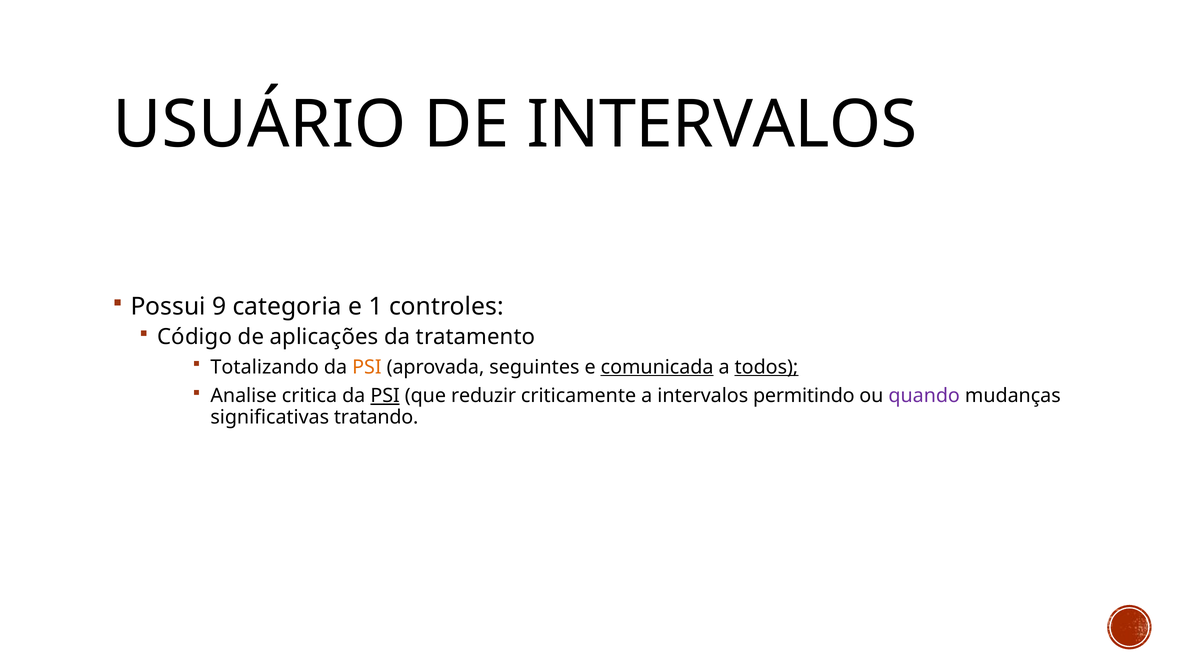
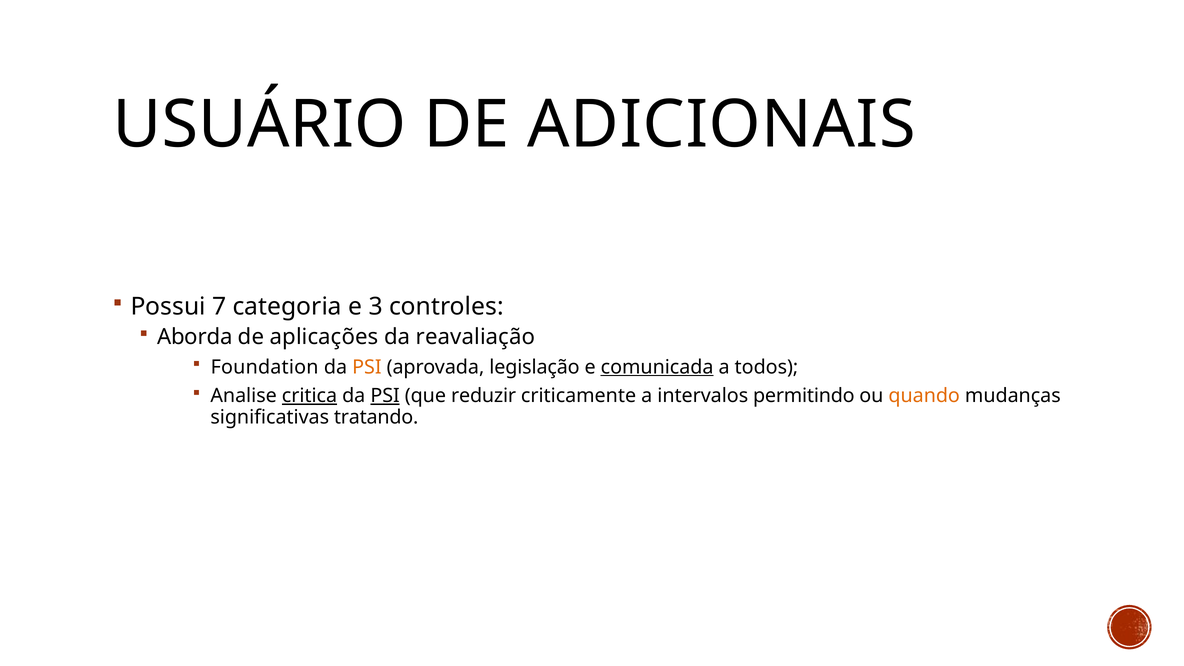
DE INTERVALOS: INTERVALOS -> ADICIONAIS
9: 9 -> 7
1: 1 -> 3
Código: Código -> Aborda
tratamento: tratamento -> reavaliação
Totalizando: Totalizando -> Foundation
seguintes: seguintes -> legislação
todos underline: present -> none
critica underline: none -> present
quando colour: purple -> orange
